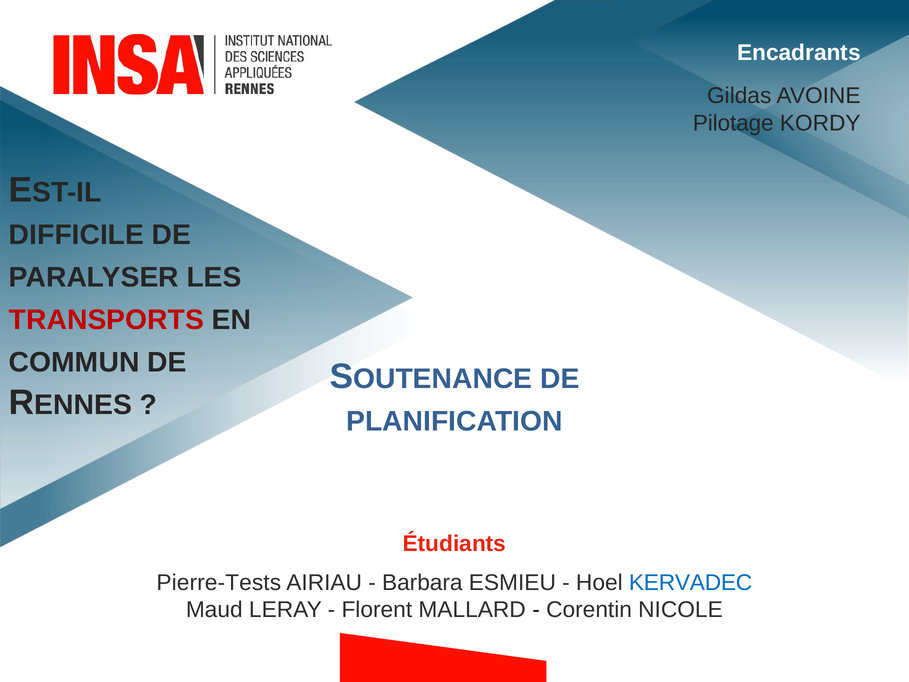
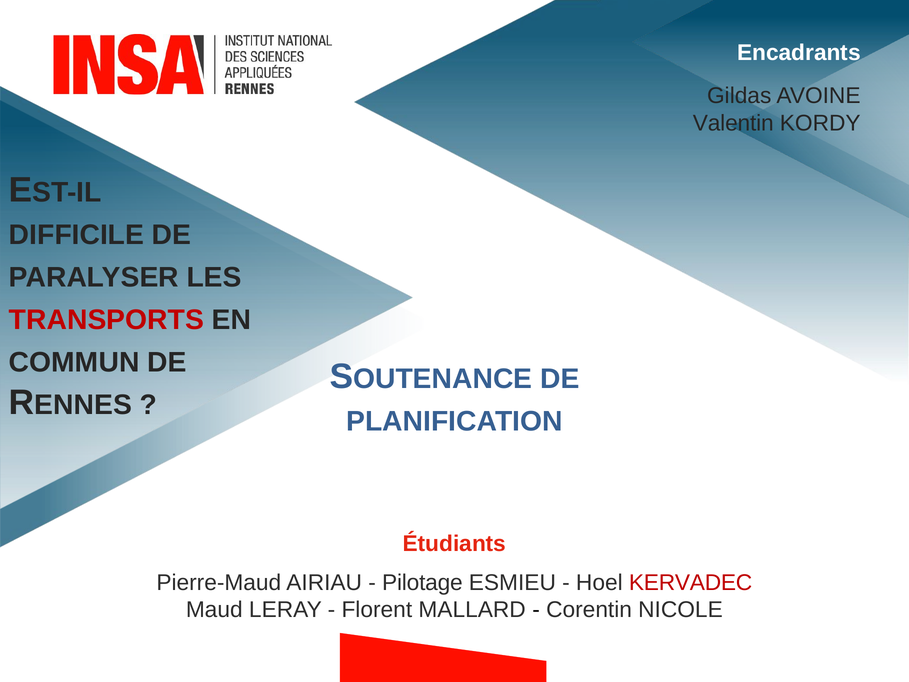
Pilotage: Pilotage -> Valentin
Pierre-Tests: Pierre-Tests -> Pierre-Maud
Barbara: Barbara -> Pilotage
KERVADEC colour: blue -> red
